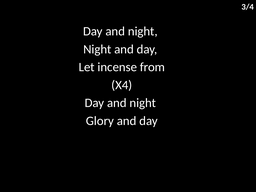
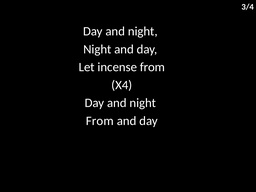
Glory at (100, 121): Glory -> From
